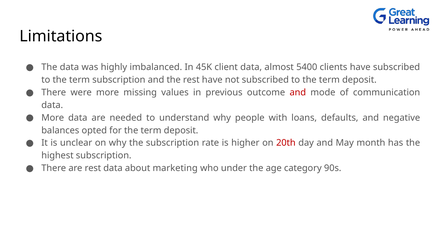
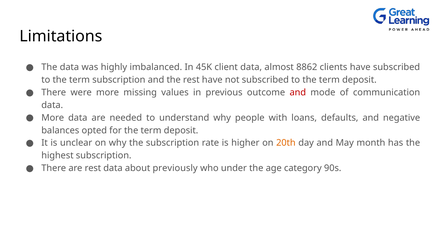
5400: 5400 -> 8862
20th colour: red -> orange
marketing: marketing -> previously
